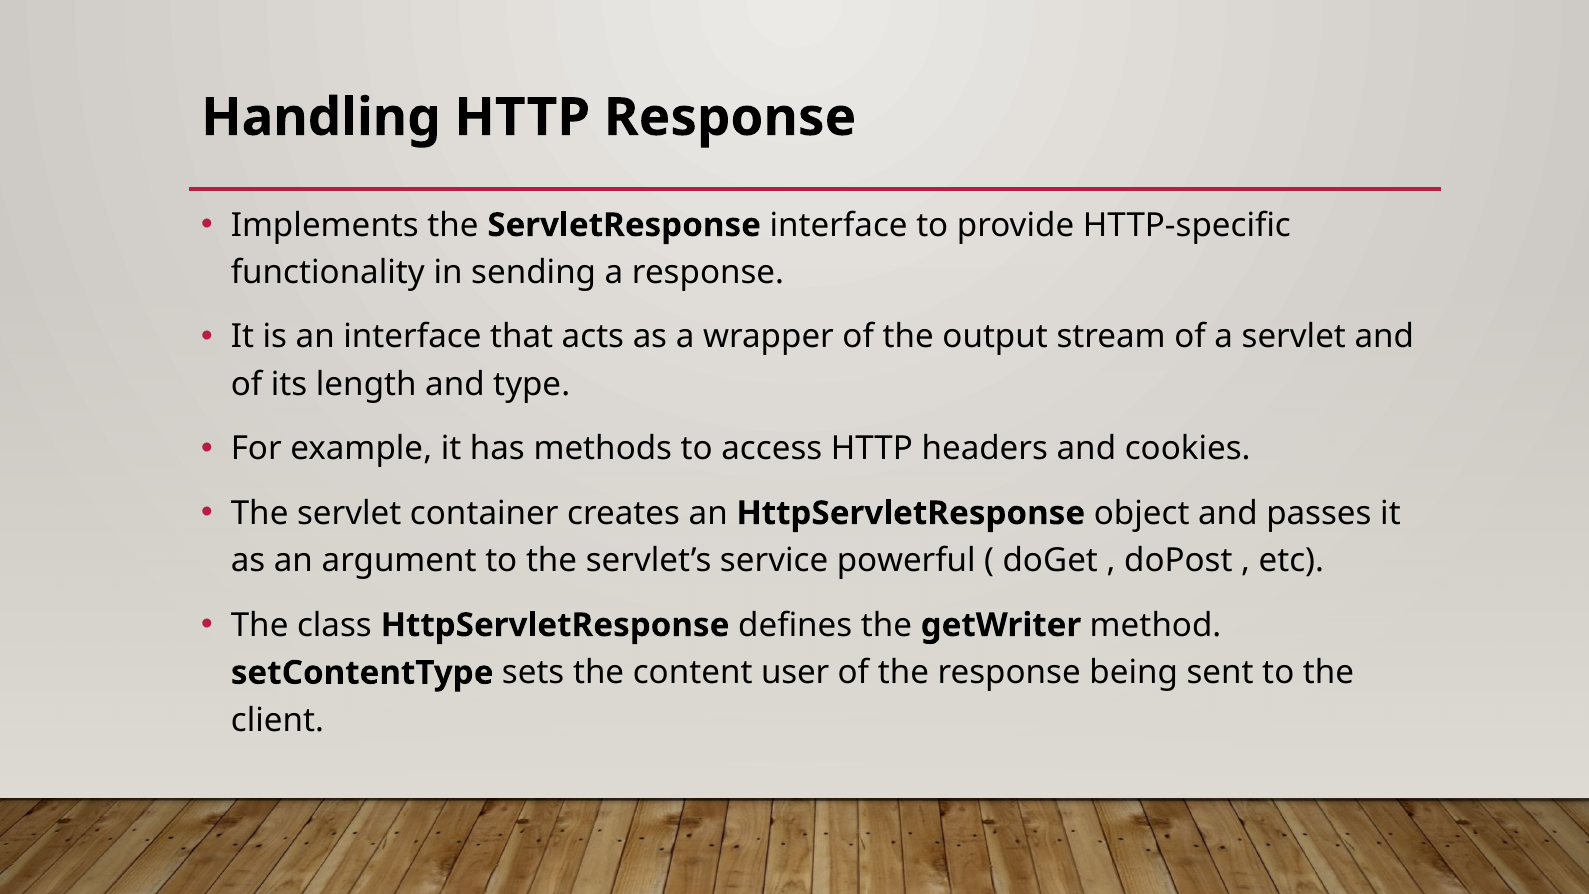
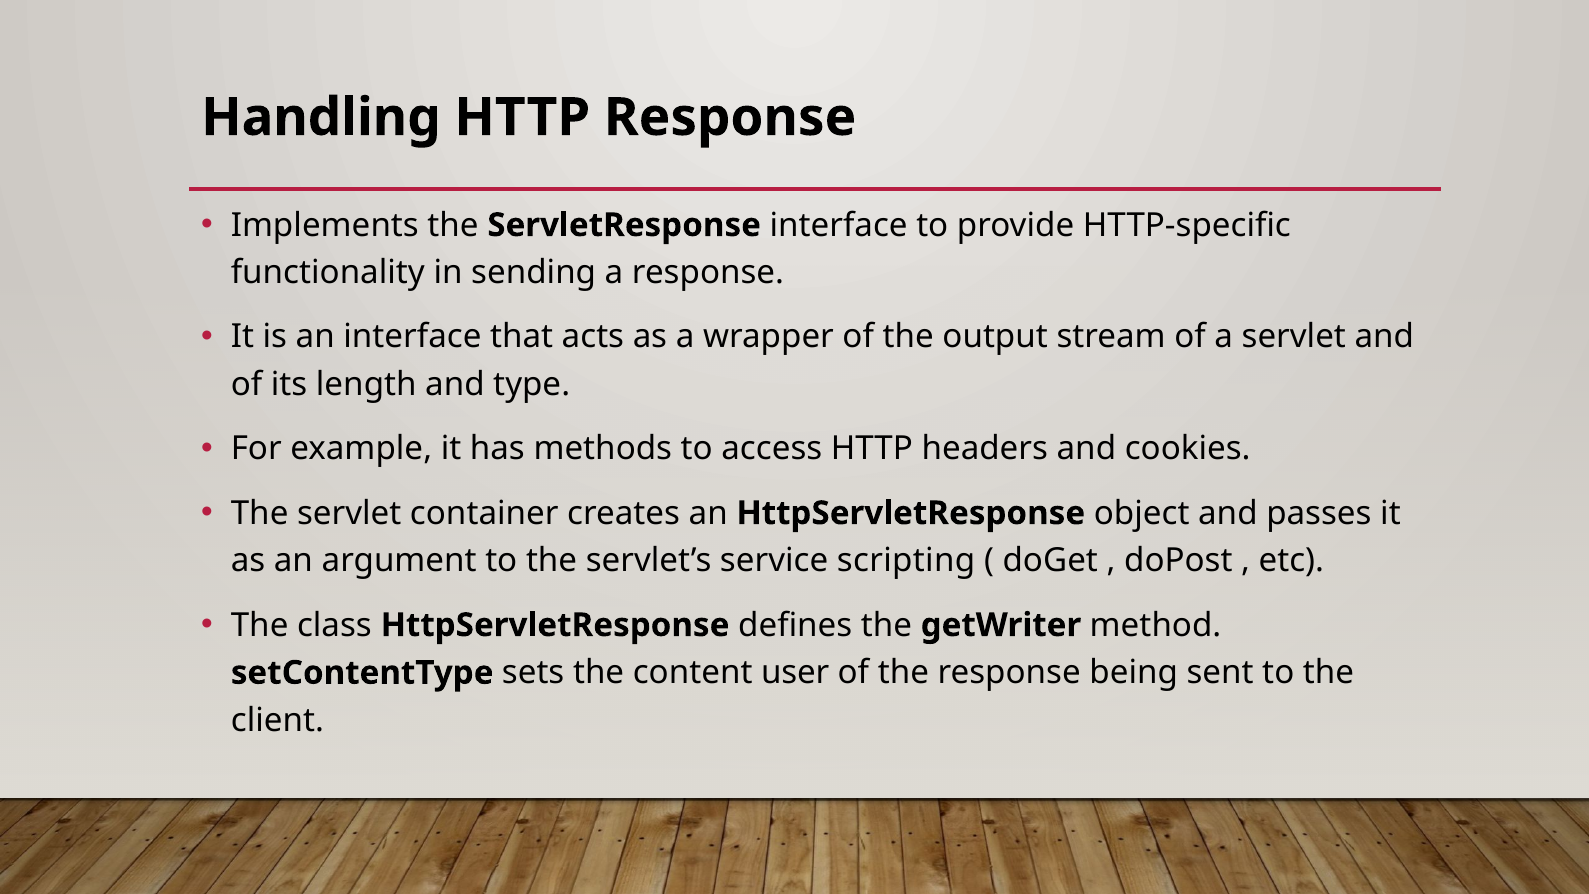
powerful: powerful -> scripting
